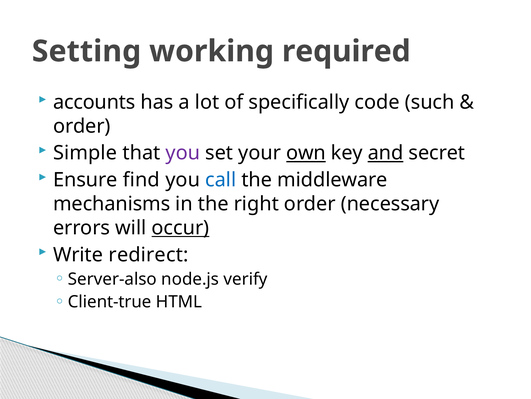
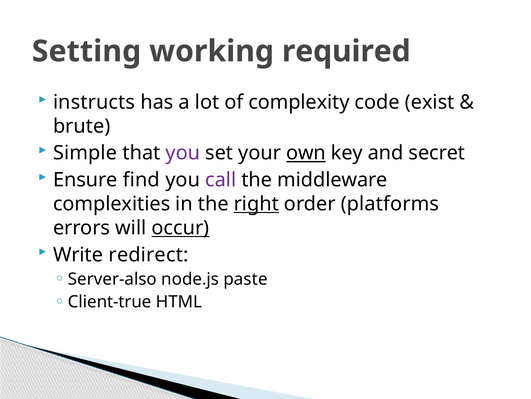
accounts: accounts -> instructs
specifically: specifically -> complexity
such: such -> exist
order at (82, 126): order -> brute
and underline: present -> none
call colour: blue -> purple
mechanisms: mechanisms -> complexities
right underline: none -> present
necessary: necessary -> platforms
verify: verify -> paste
